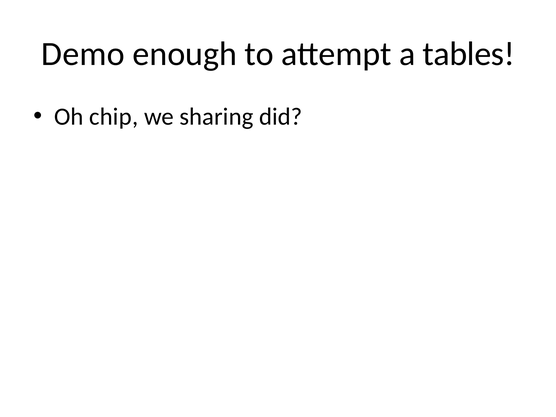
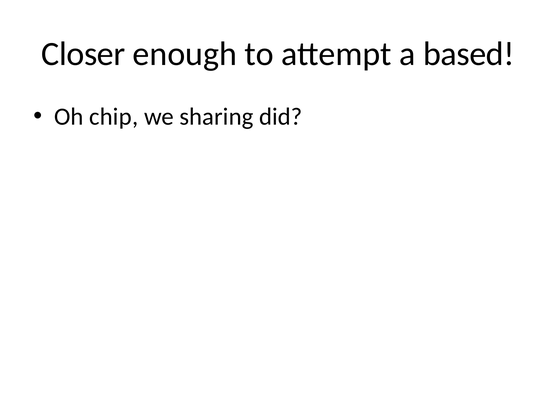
Demo: Demo -> Closer
tables: tables -> based
